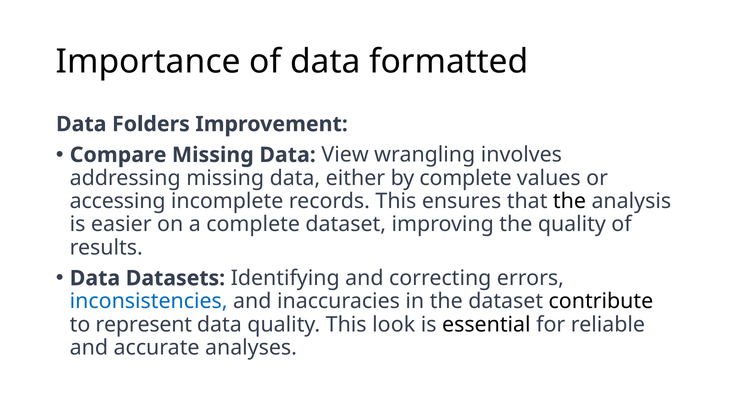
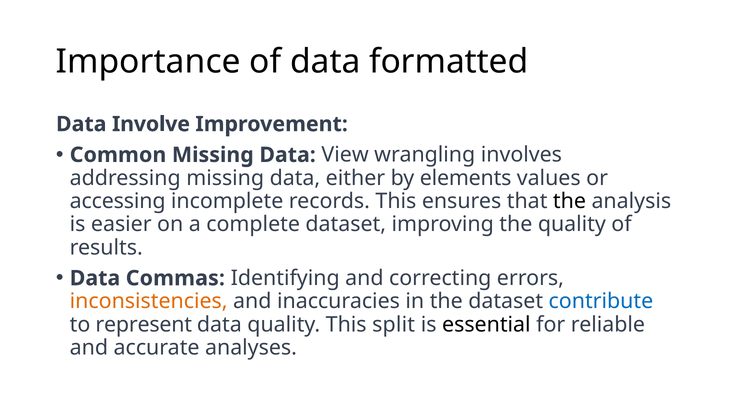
Folders: Folders -> Involve
Compare: Compare -> Common
by complete: complete -> elements
Datasets: Datasets -> Commas
inconsistencies colour: blue -> orange
contribute colour: black -> blue
look: look -> split
